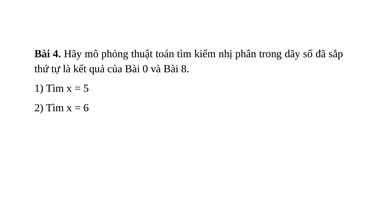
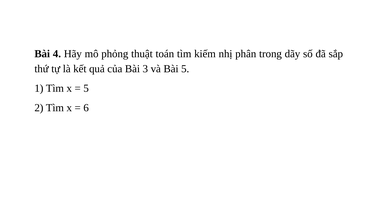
0: 0 -> 3
Bài 8: 8 -> 5
